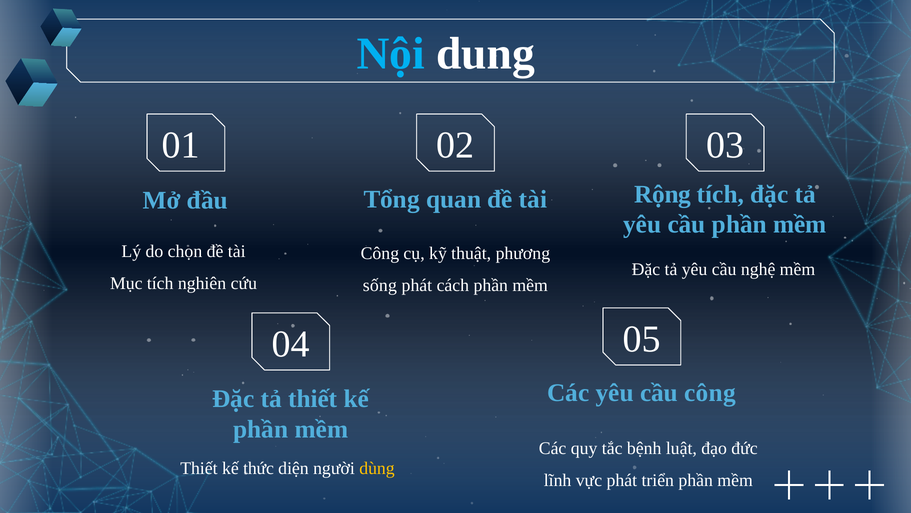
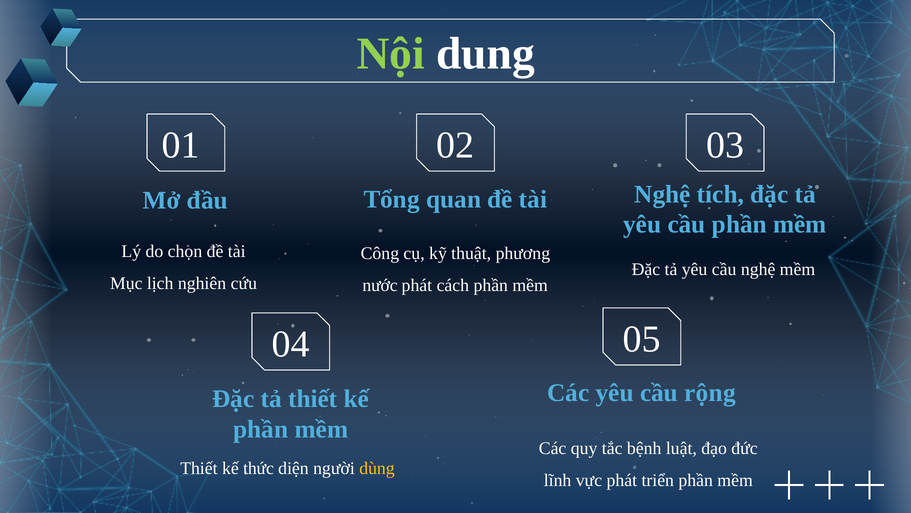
Nội colour: light blue -> light green
Rộng at (663, 194): Rộng -> Nghệ
Mục tích: tích -> lịch
sống: sống -> nước
cầu công: công -> rộng
